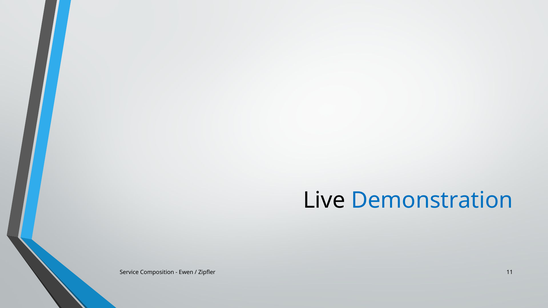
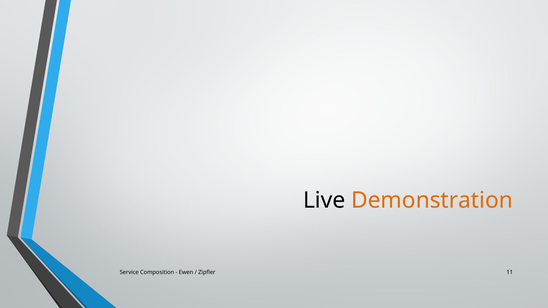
Demonstration colour: blue -> orange
